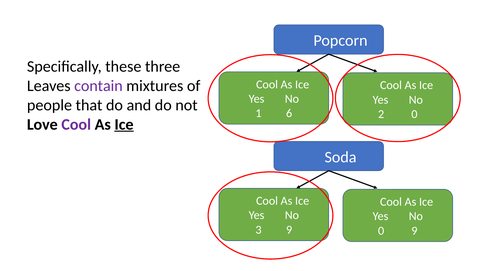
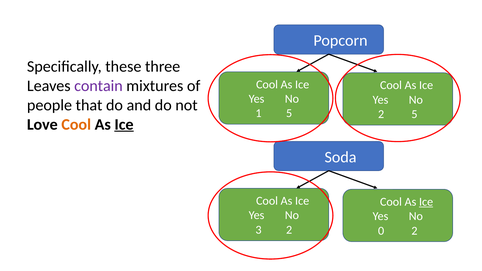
1 6: 6 -> 5
2 0: 0 -> 5
Cool colour: purple -> orange
Ice at (426, 202) underline: none -> present
3 9: 9 -> 2
0 9: 9 -> 2
